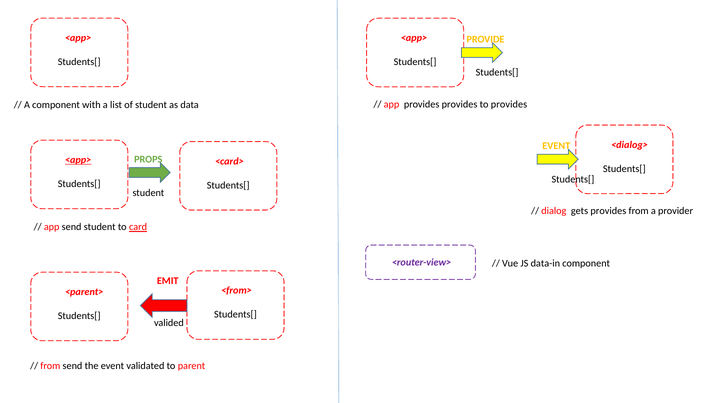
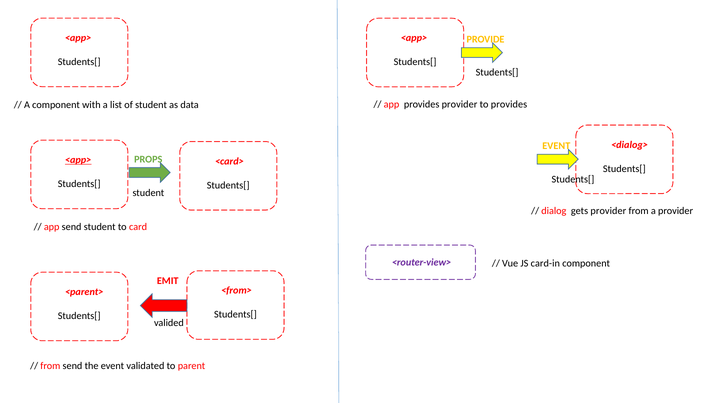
provides provides: provides -> provider
gets provides: provides -> provider
card underline: present -> none
data-in: data-in -> card-in
